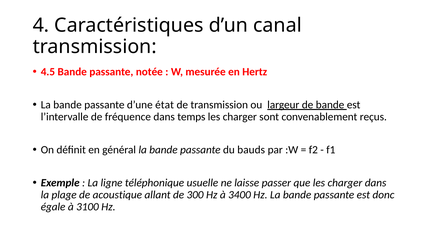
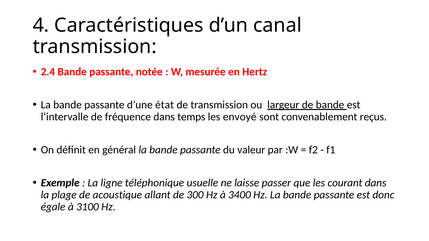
4.5: 4.5 -> 2.4
charger at (240, 117): charger -> envoyé
bauds: bauds -> valeur
que les charger: charger -> courant
